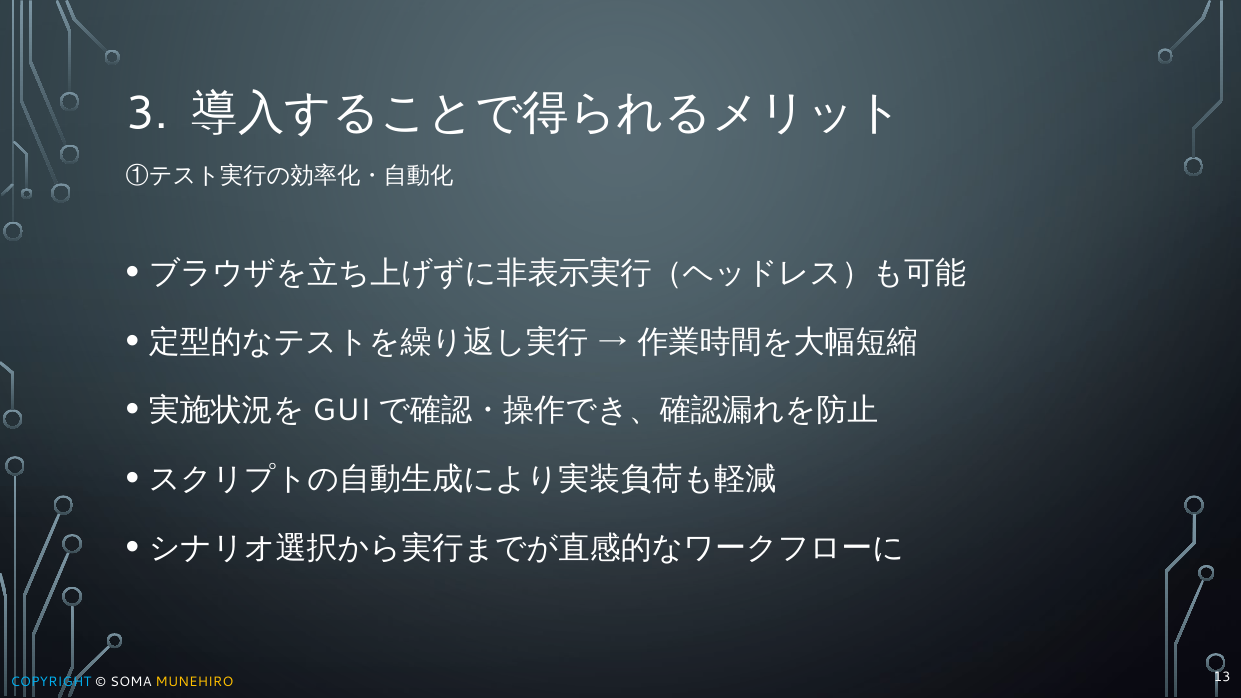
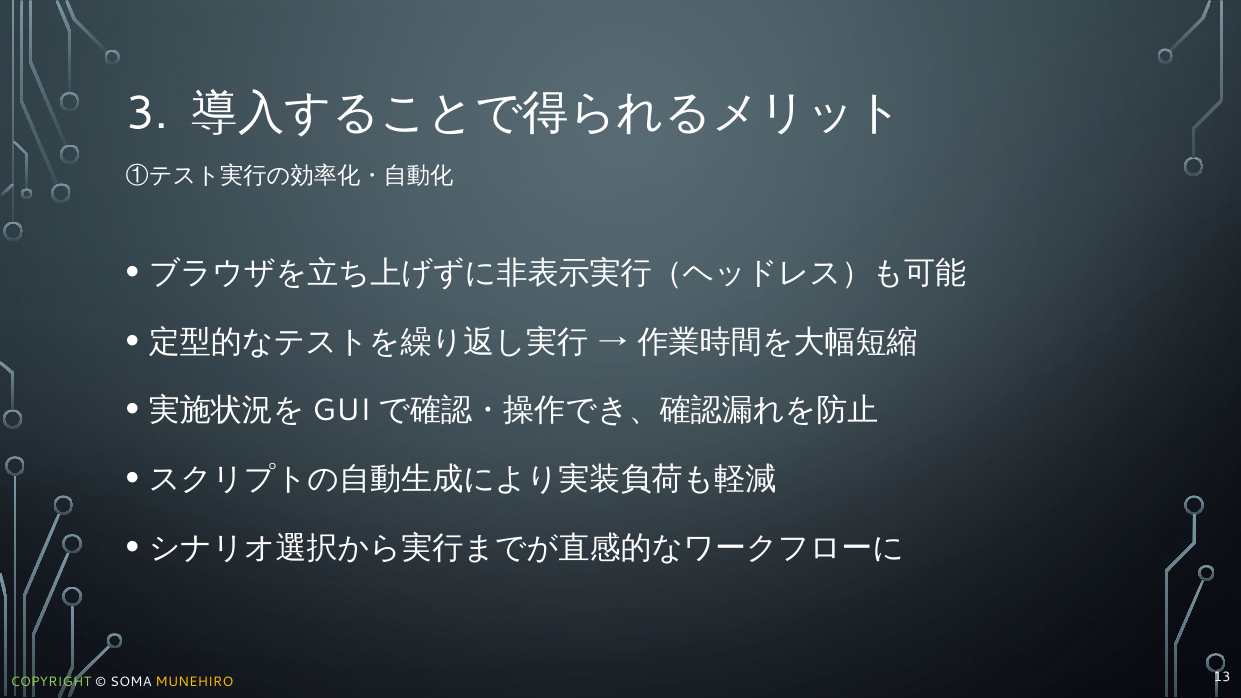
COPYRIGHT colour: light blue -> light green
